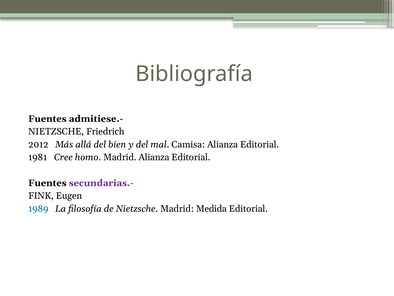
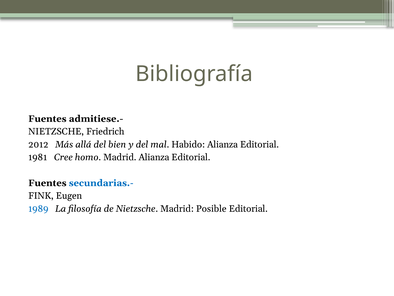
Camisa: Camisa -> Habido
secundarias.- colour: purple -> blue
Medida: Medida -> Posible
